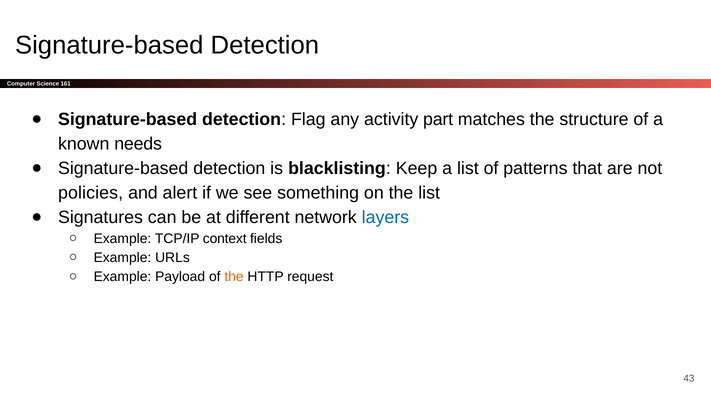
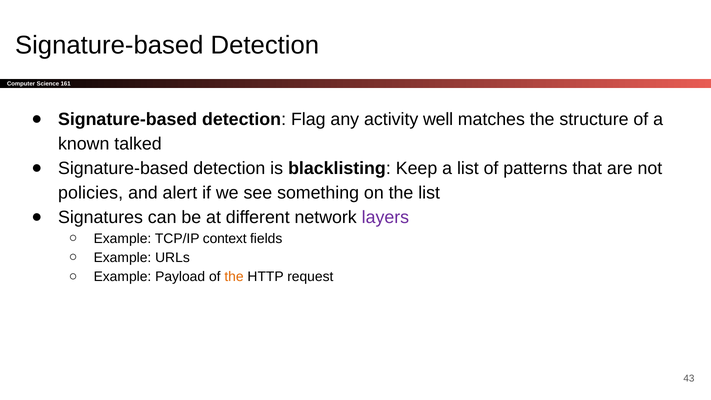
part: part -> well
needs: needs -> talked
layers colour: blue -> purple
